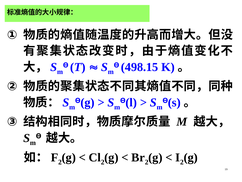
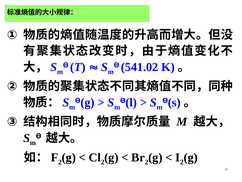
498.15: 498.15 -> 541.02
